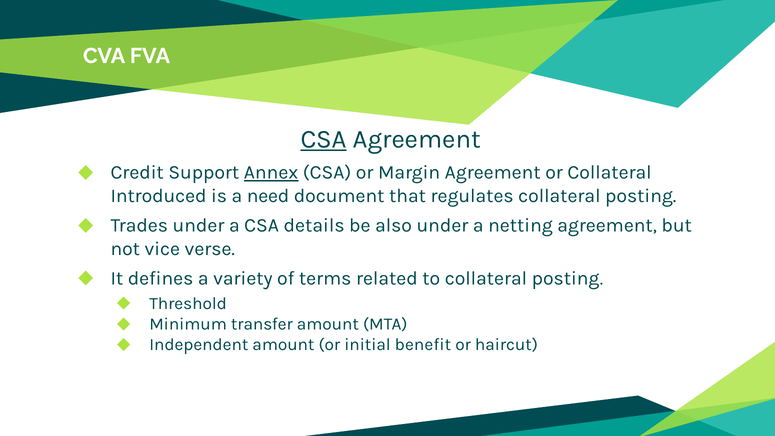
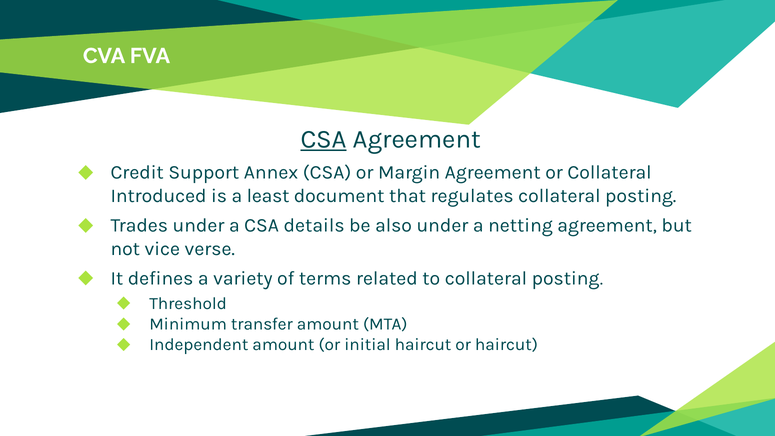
Annex underline: present -> none
need: need -> least
initial benefit: benefit -> haircut
